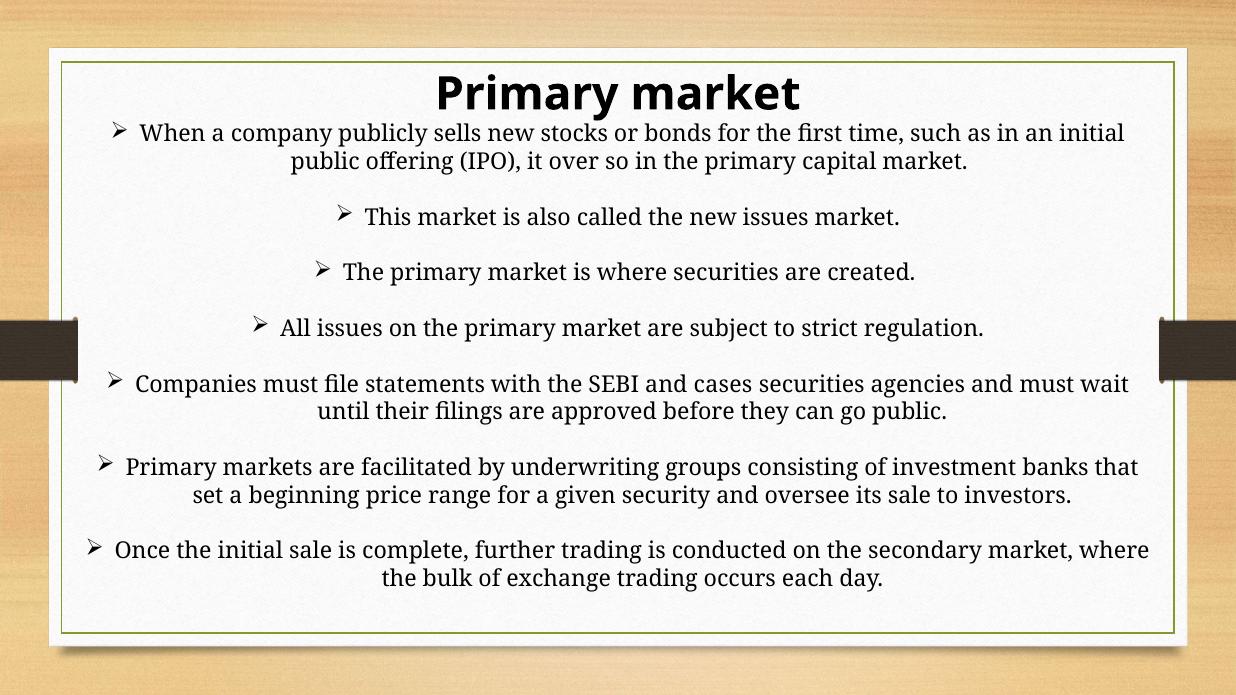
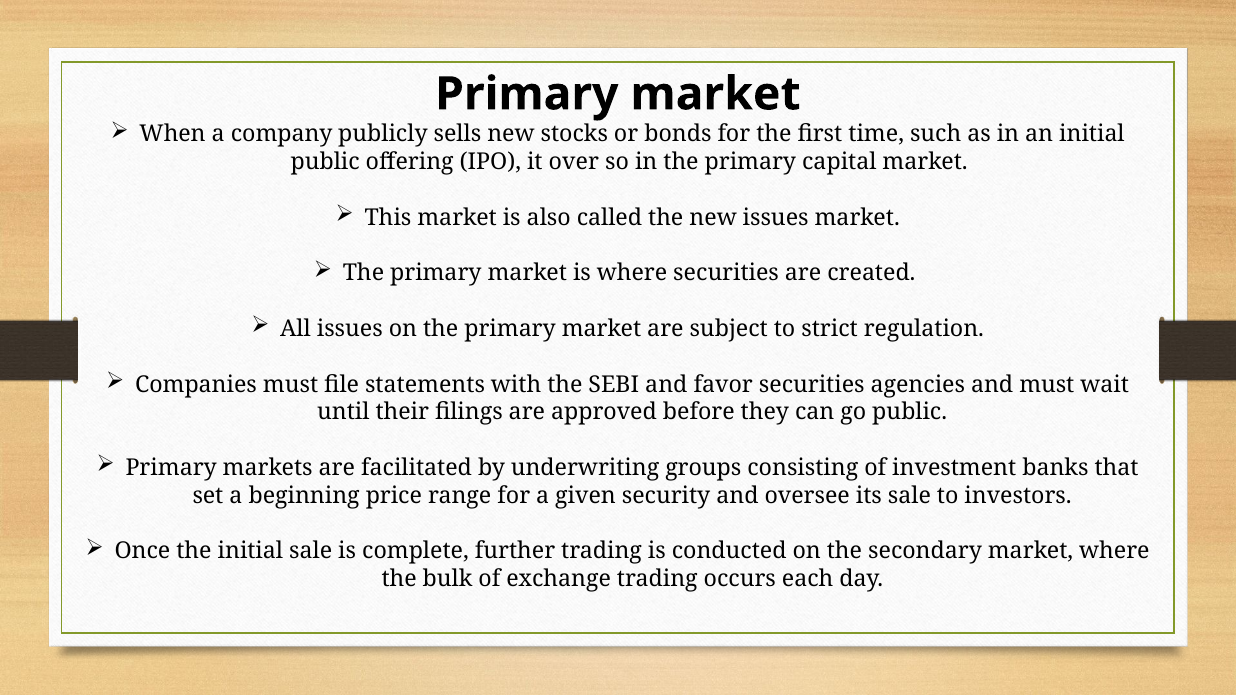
cases: cases -> favor
